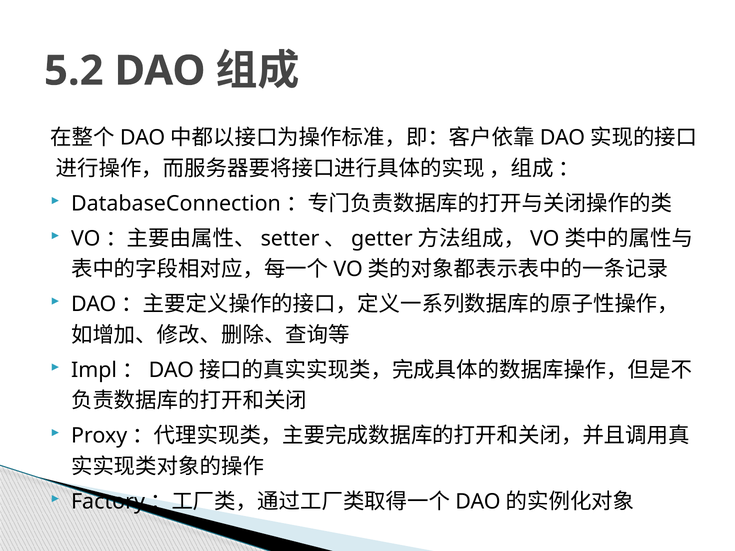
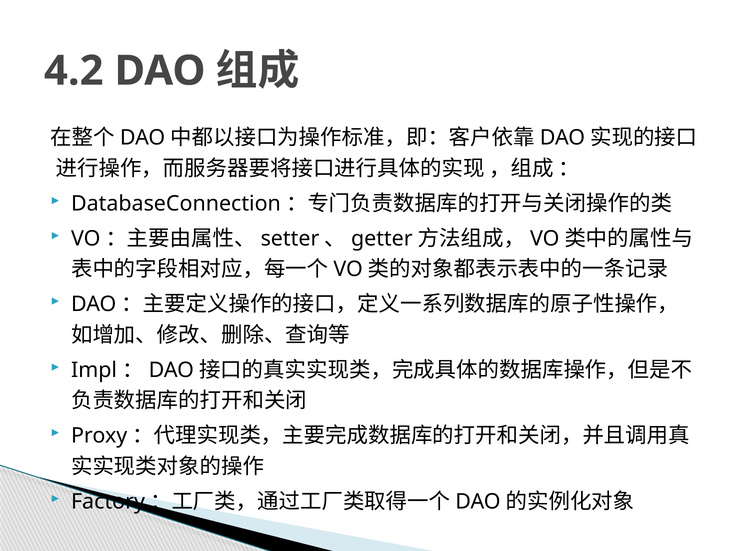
5.2: 5.2 -> 4.2
